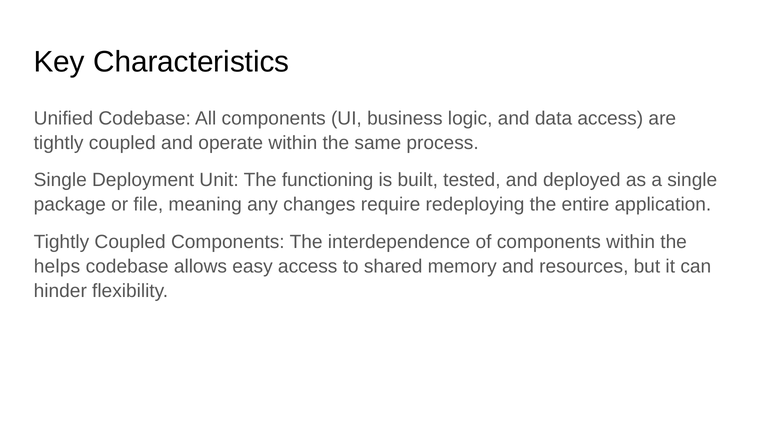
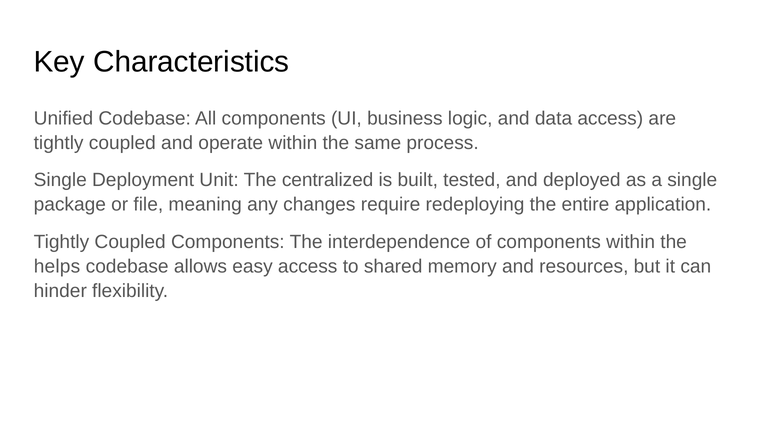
functioning: functioning -> centralized
